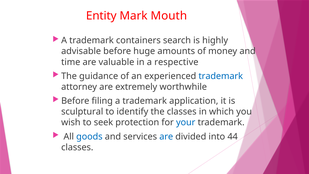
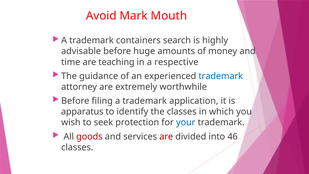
Entity: Entity -> Avoid
valuable: valuable -> teaching
sculptural: sculptural -> apparatus
goods colour: blue -> red
are at (166, 136) colour: blue -> red
44: 44 -> 46
